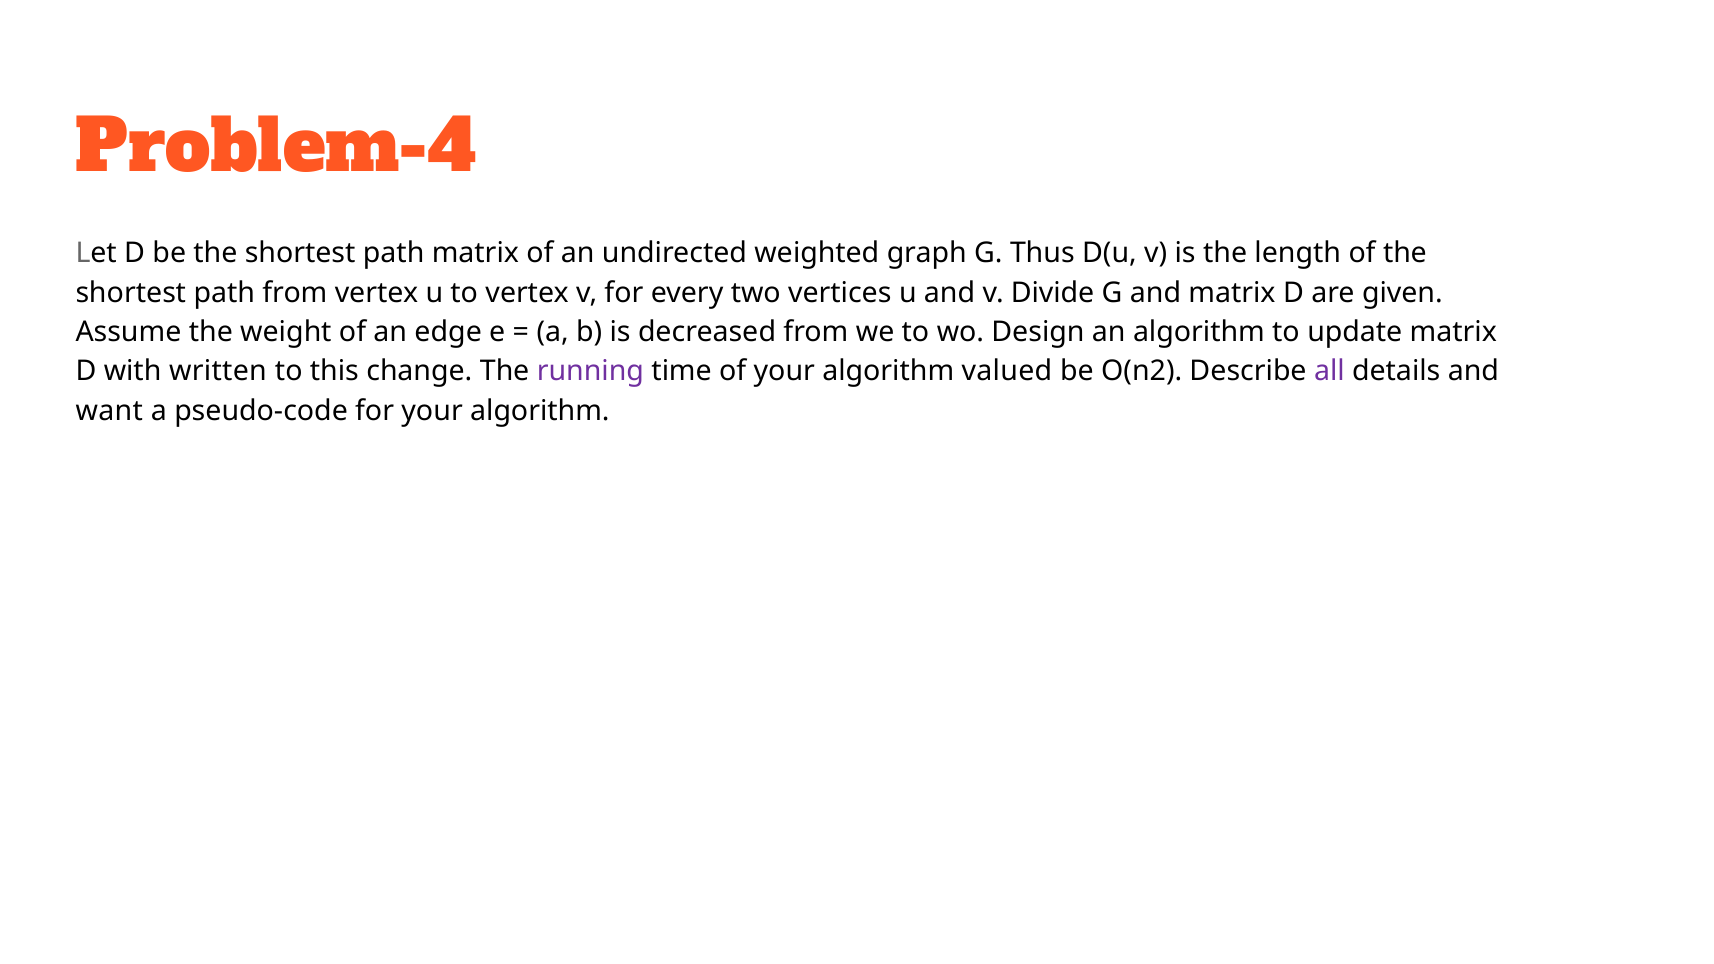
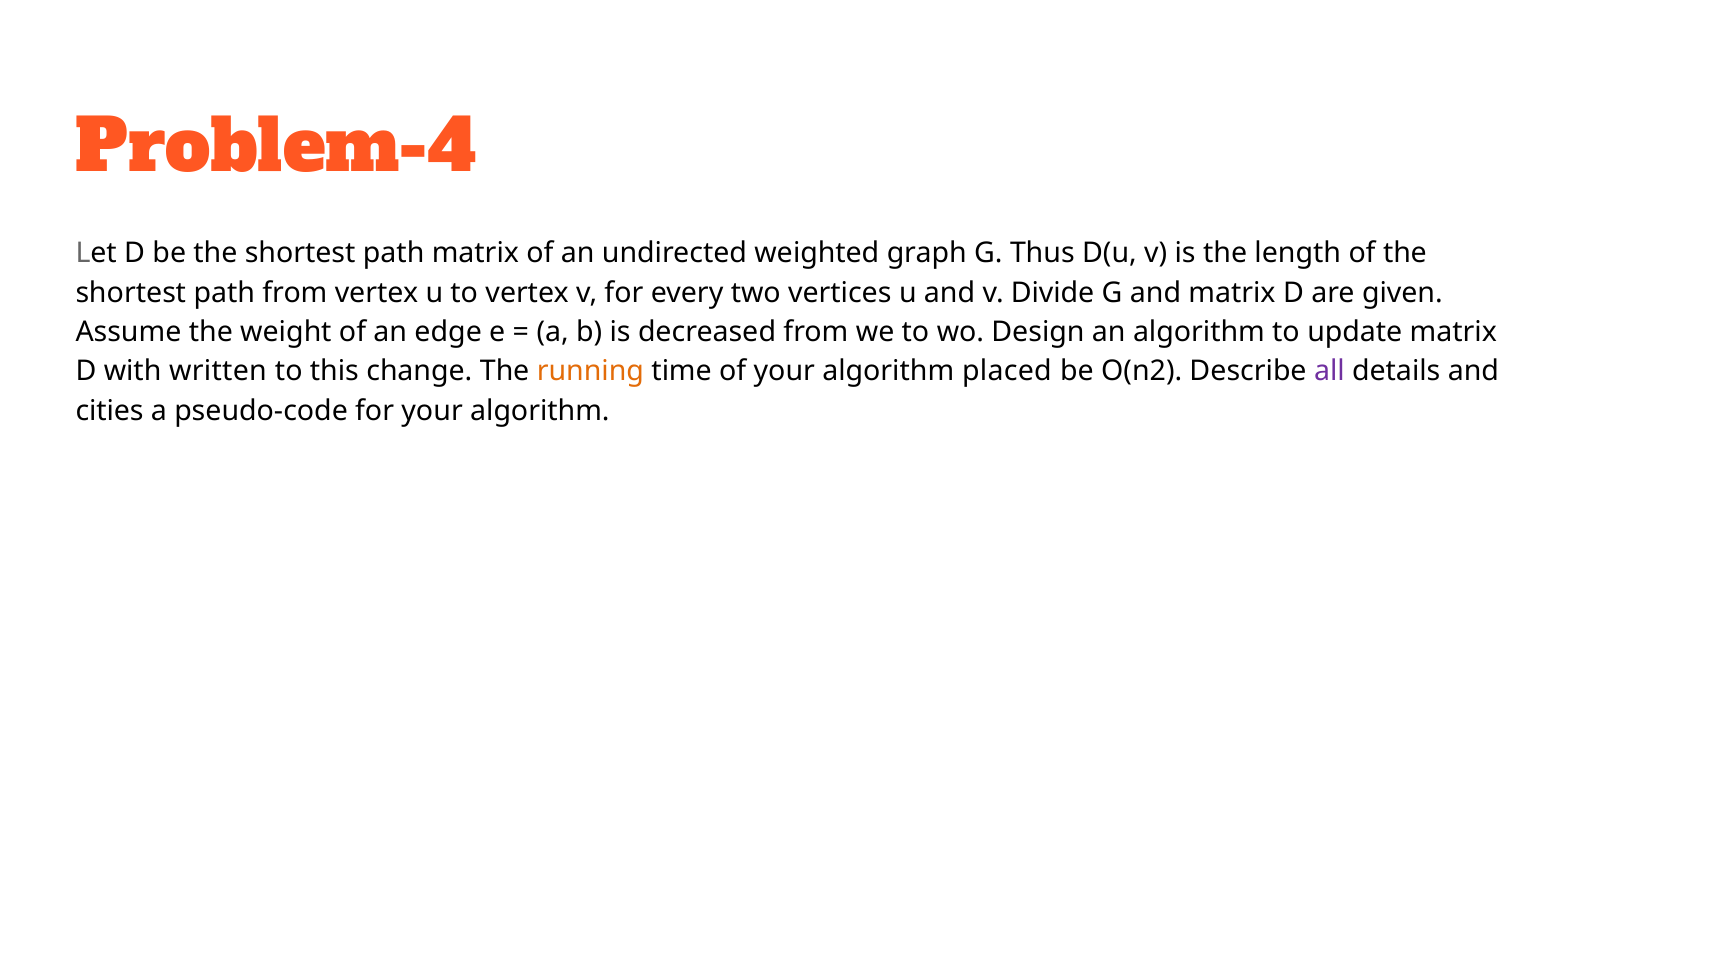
running colour: purple -> orange
valued: valued -> placed
want: want -> cities
